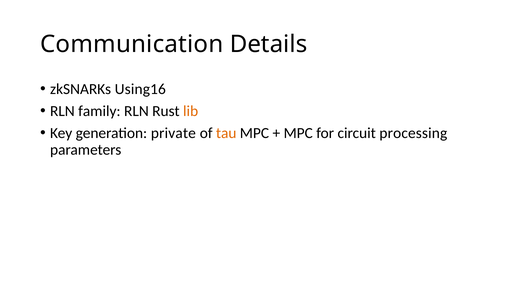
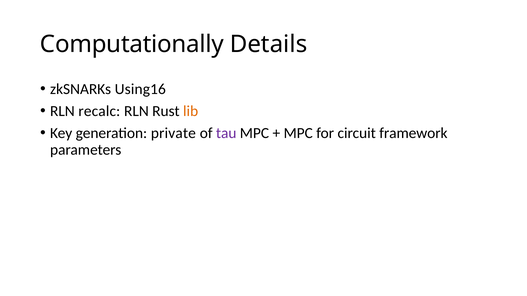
Communication: Communication -> Computationally
family: family -> recalc
tau colour: orange -> purple
processing: processing -> framework
